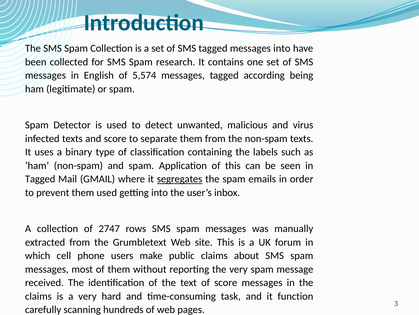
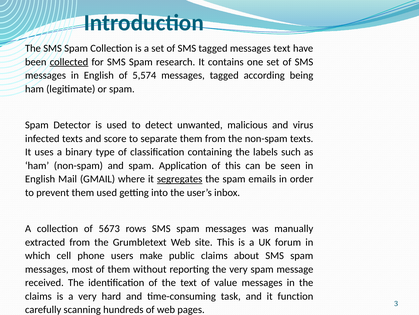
messages into: into -> text
collected underline: none -> present
Tagged at (40, 179): Tagged -> English
2747: 2747 -> 5673
of score: score -> value
